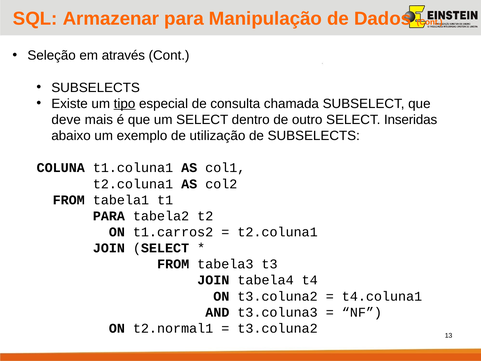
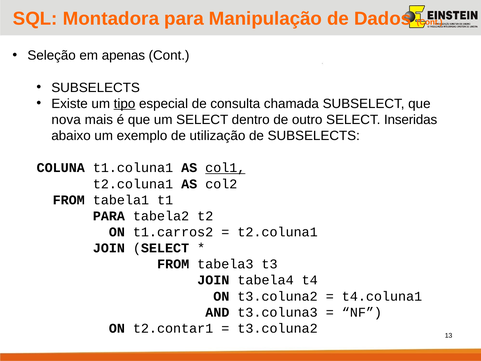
Armazenar: Armazenar -> Montadora
através: através -> apenas
deve: deve -> nova
col1 underline: none -> present
t2.normal1: t2.normal1 -> t2.contar1
